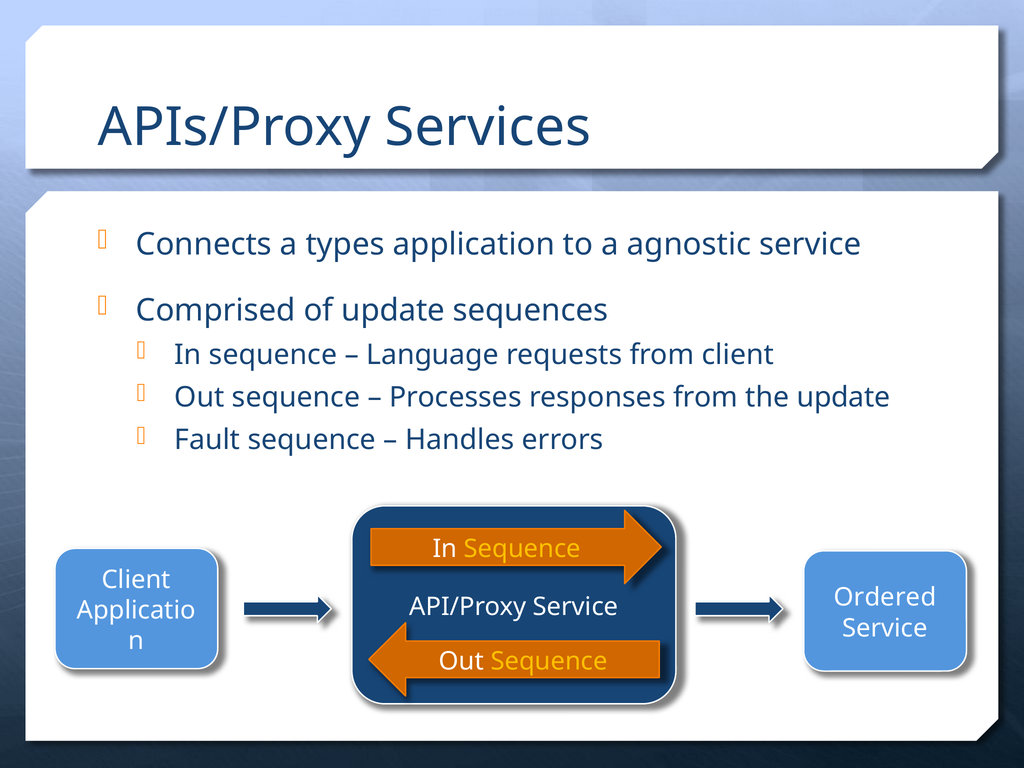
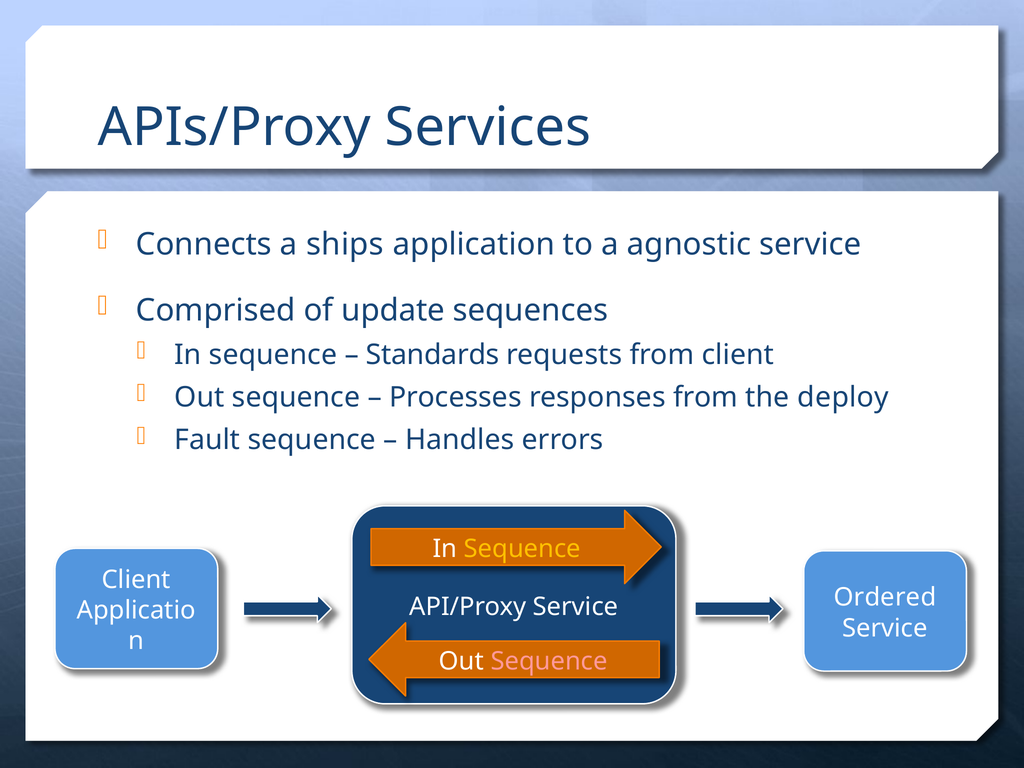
types: types -> ships
Language: Language -> Standards
the update: update -> deploy
Sequence at (549, 661) colour: yellow -> pink
